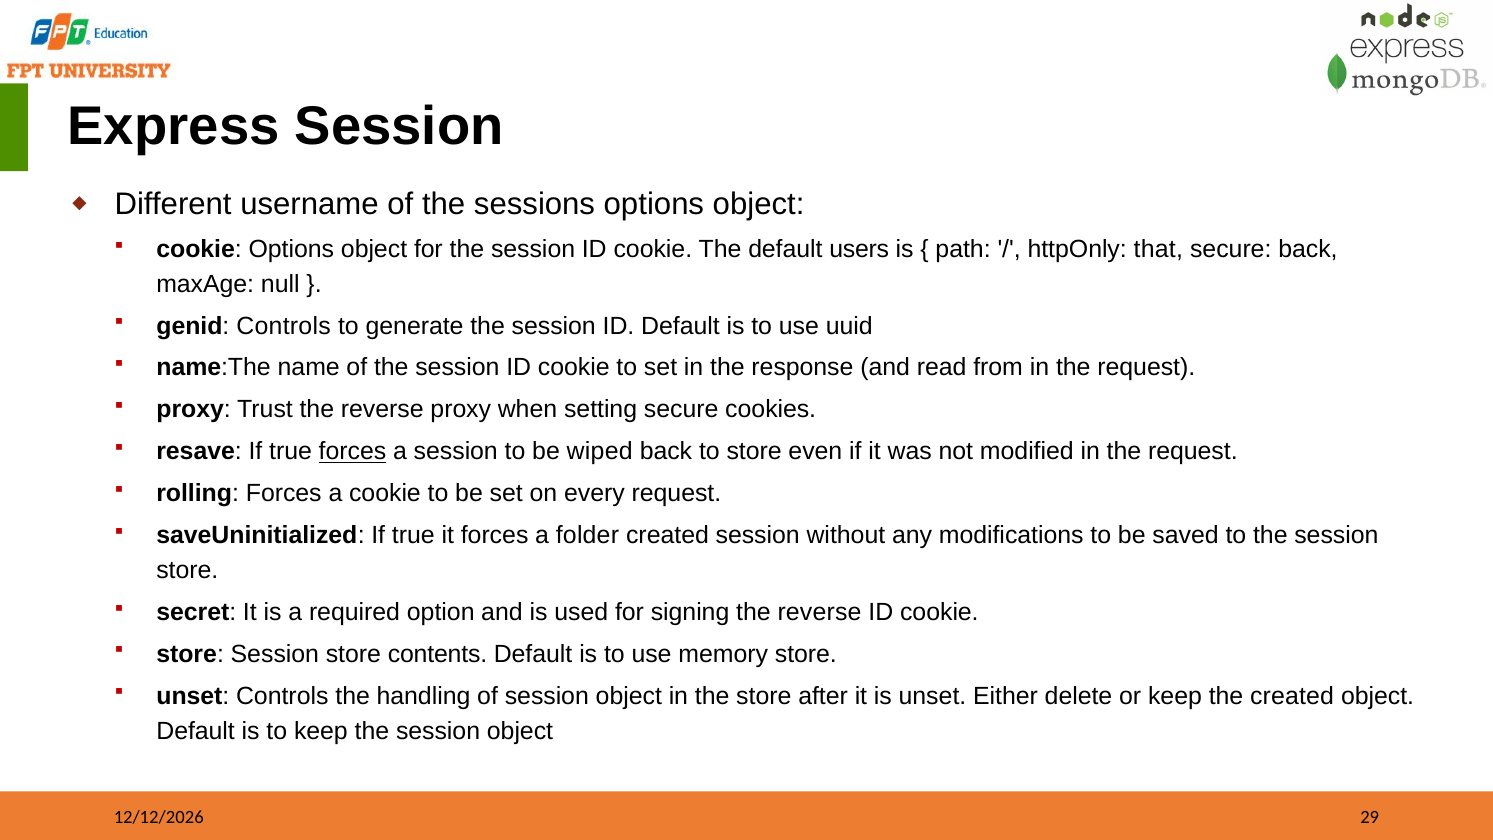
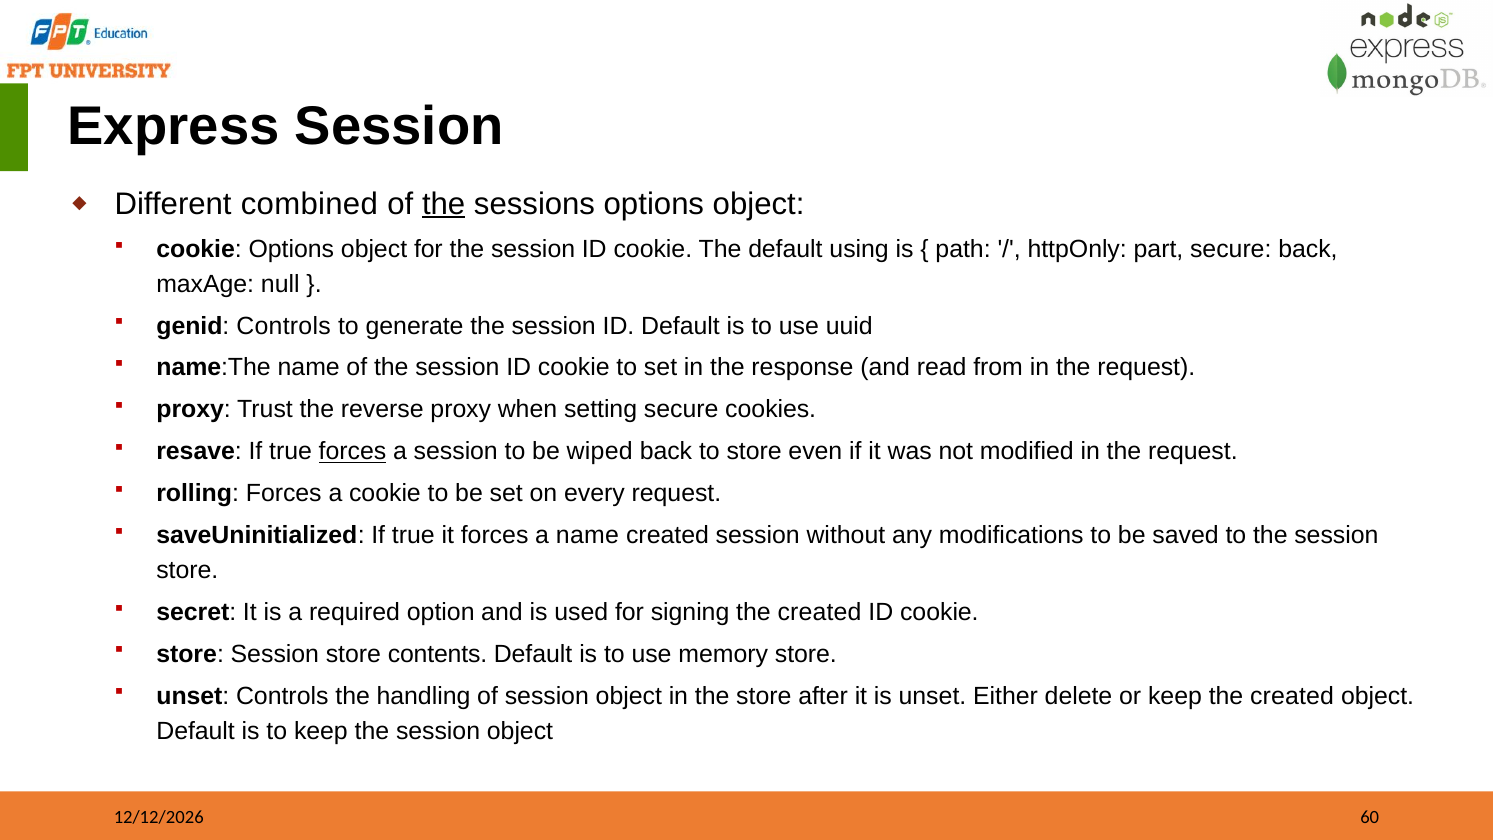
username: username -> combined
the at (444, 204) underline: none -> present
users: users -> using
that: that -> part
a folder: folder -> name
signing the reverse: reverse -> created
29: 29 -> 60
